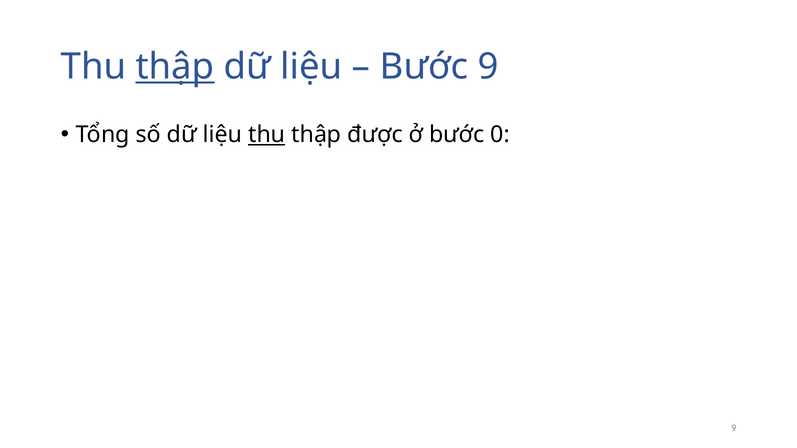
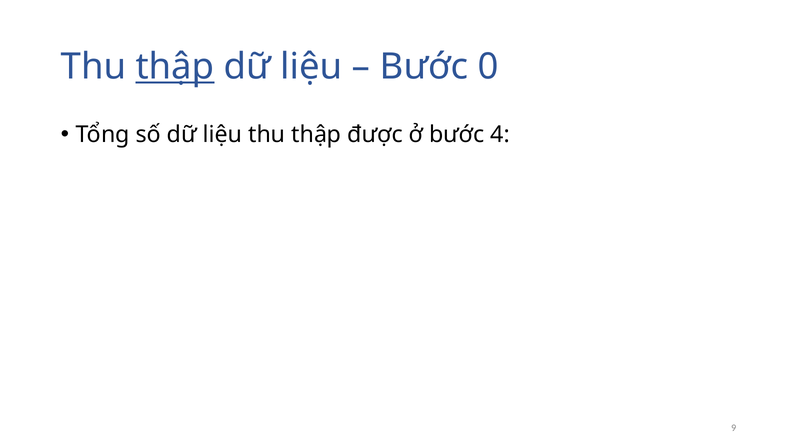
Bước 9: 9 -> 0
thu at (267, 135) underline: present -> none
0: 0 -> 4
